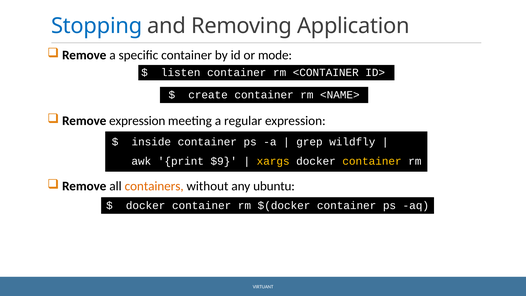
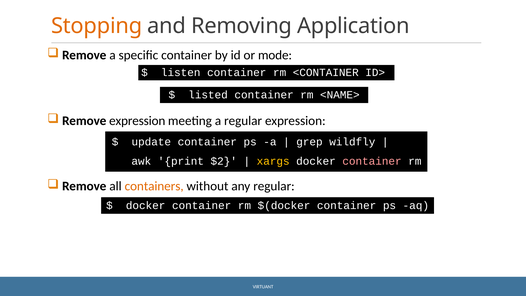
Stopping colour: blue -> orange
create: create -> listed
inside: inside -> update
$9: $9 -> $2
container at (372, 161) colour: yellow -> pink
any ubuntu: ubuntu -> regular
